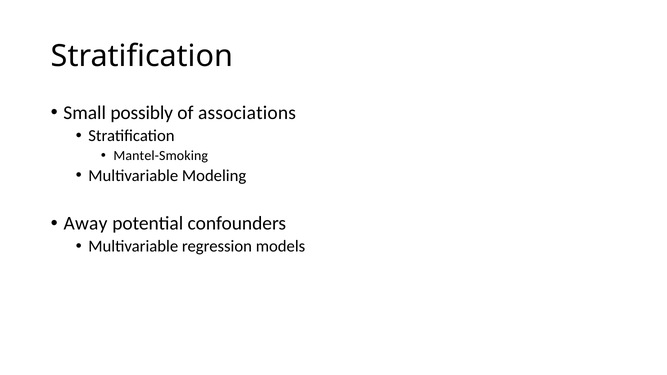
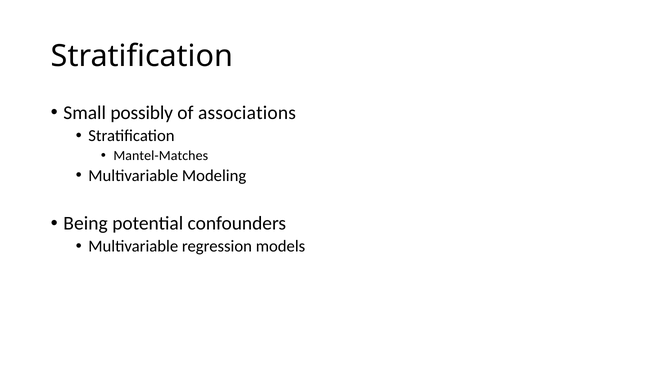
Mantel-Smoking: Mantel-Smoking -> Mantel-Matches
Away: Away -> Being
